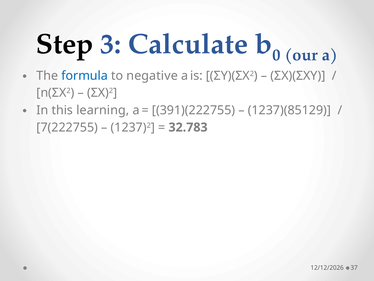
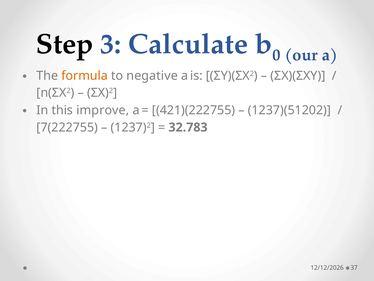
formula colour: blue -> orange
learning: learning -> improve
391)(222755: 391)(222755 -> 421)(222755
1237)(85129: 1237)(85129 -> 1237)(51202
